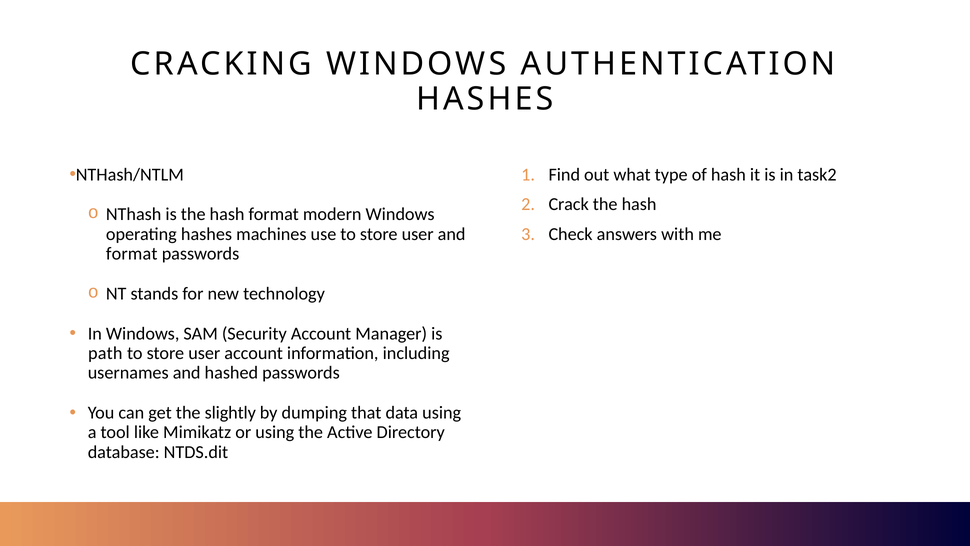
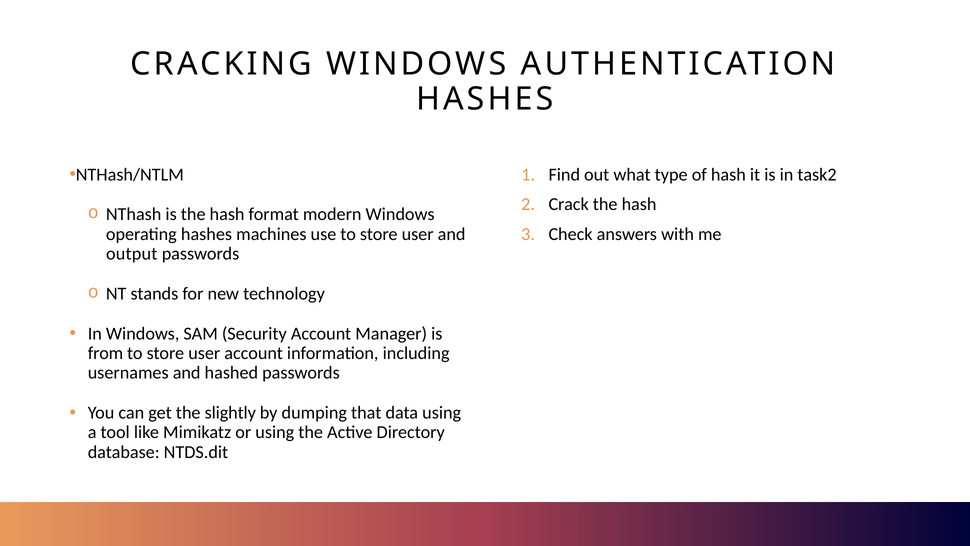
format at (132, 254): format -> output
path: path -> from
